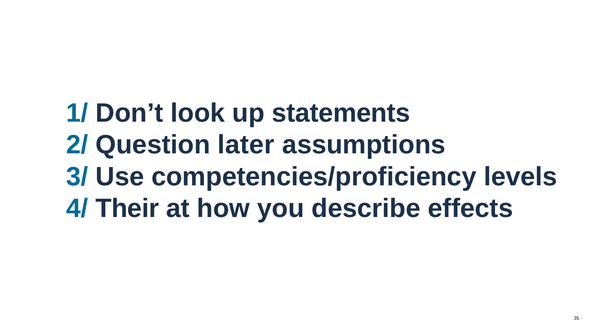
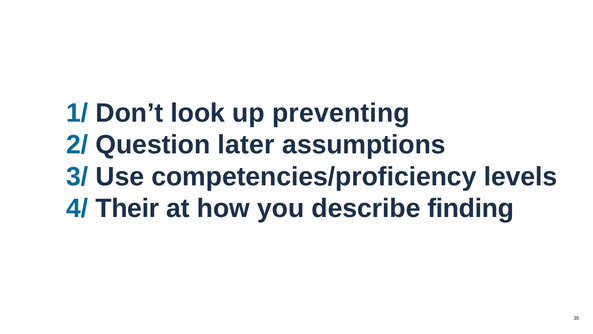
statements: statements -> preventing
effects: effects -> finding
